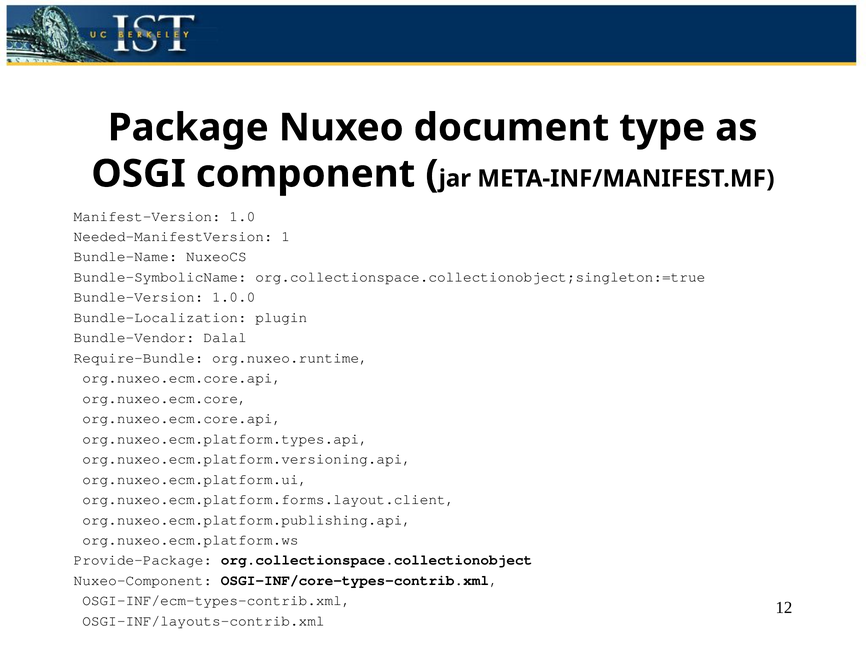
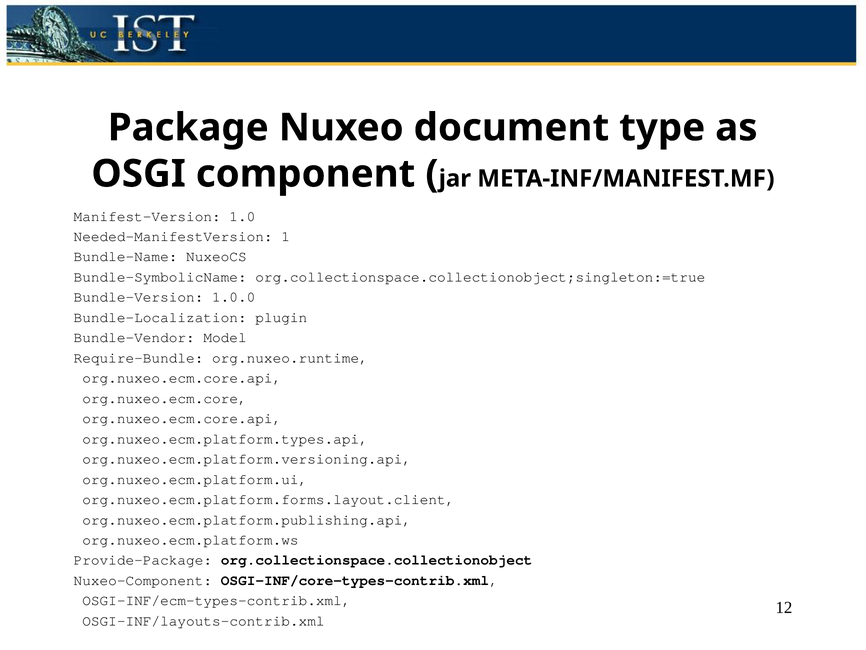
Dalal: Dalal -> Model
